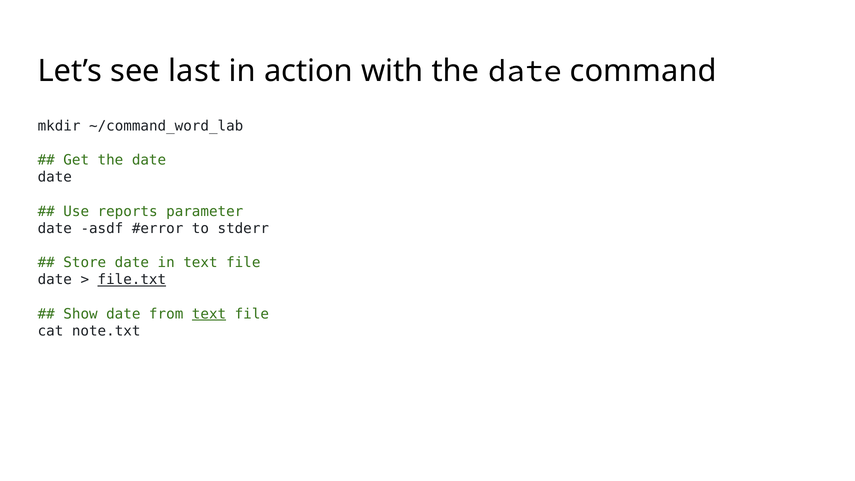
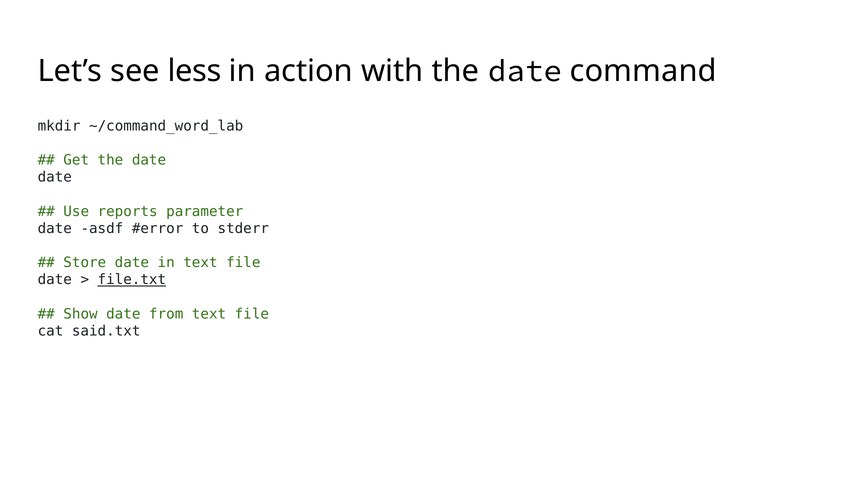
last: last -> less
text at (209, 314) underline: present -> none
note.txt: note.txt -> said.txt
